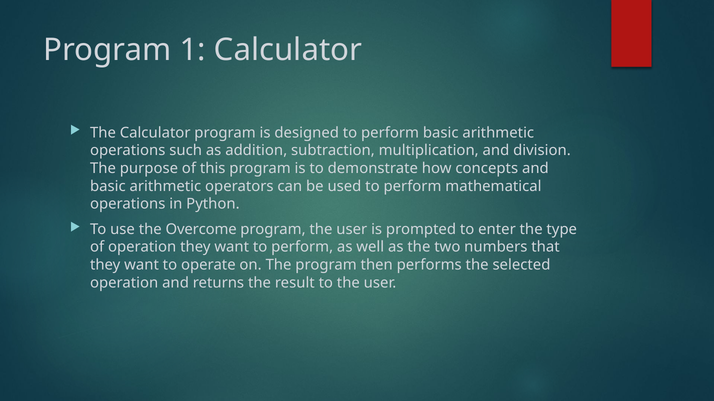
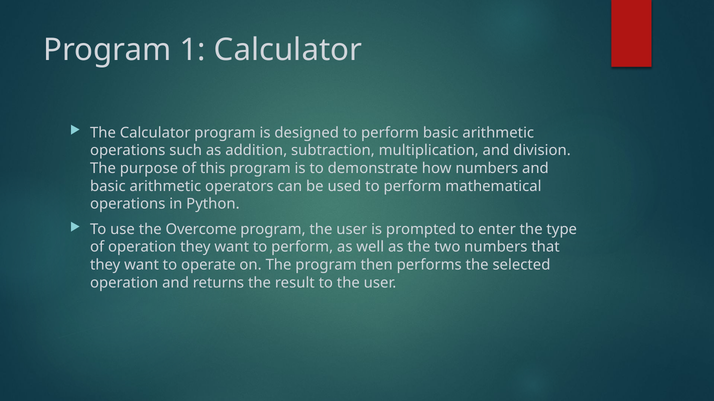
how concepts: concepts -> numbers
